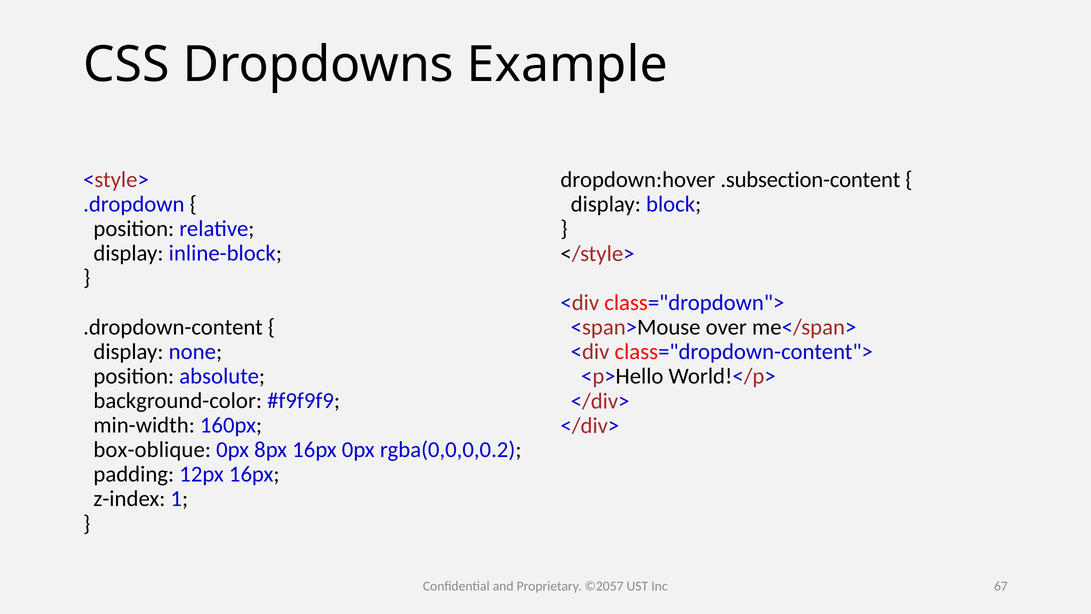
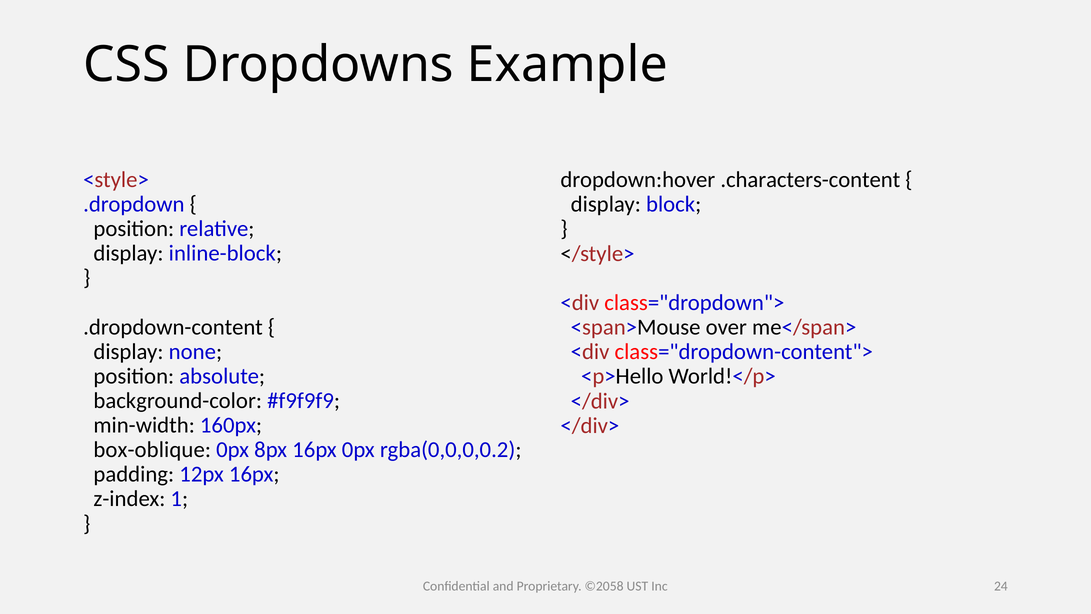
.subsection-content: .subsection-content -> .characters-content
©2057: ©2057 -> ©2058
67: 67 -> 24
